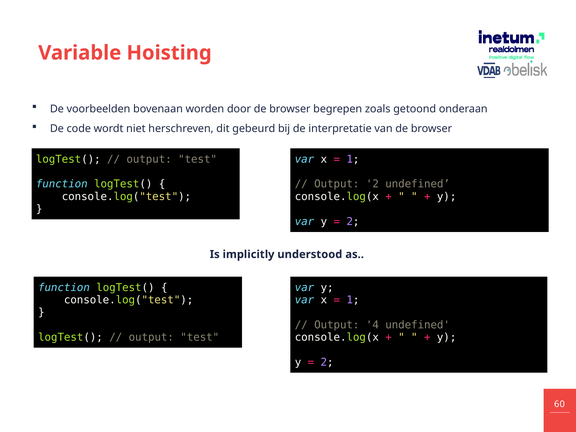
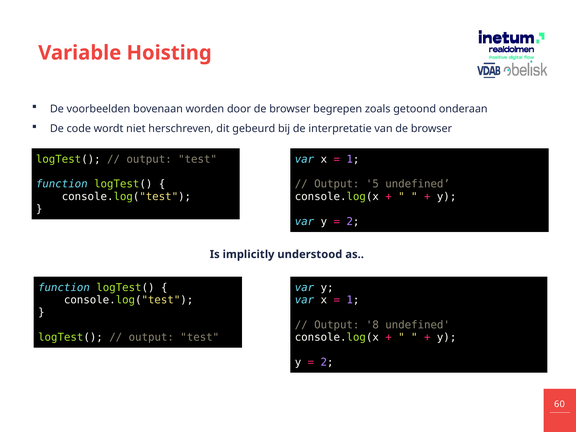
Output 2: 2 -> 5
4: 4 -> 8
